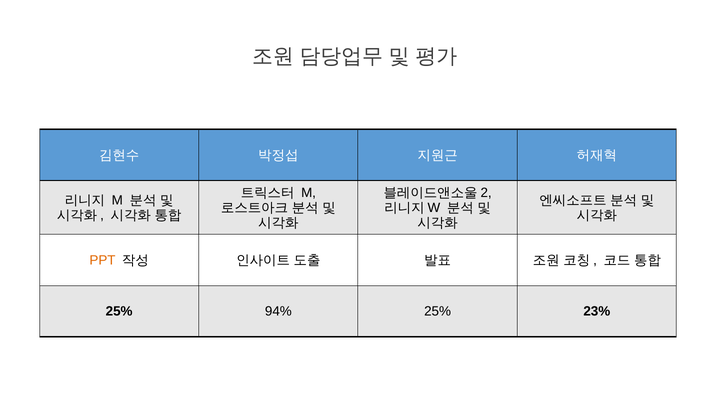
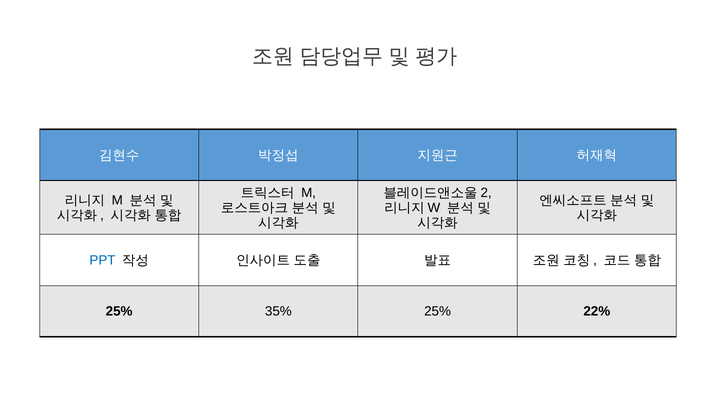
PPT colour: orange -> blue
94%: 94% -> 35%
23%: 23% -> 22%
